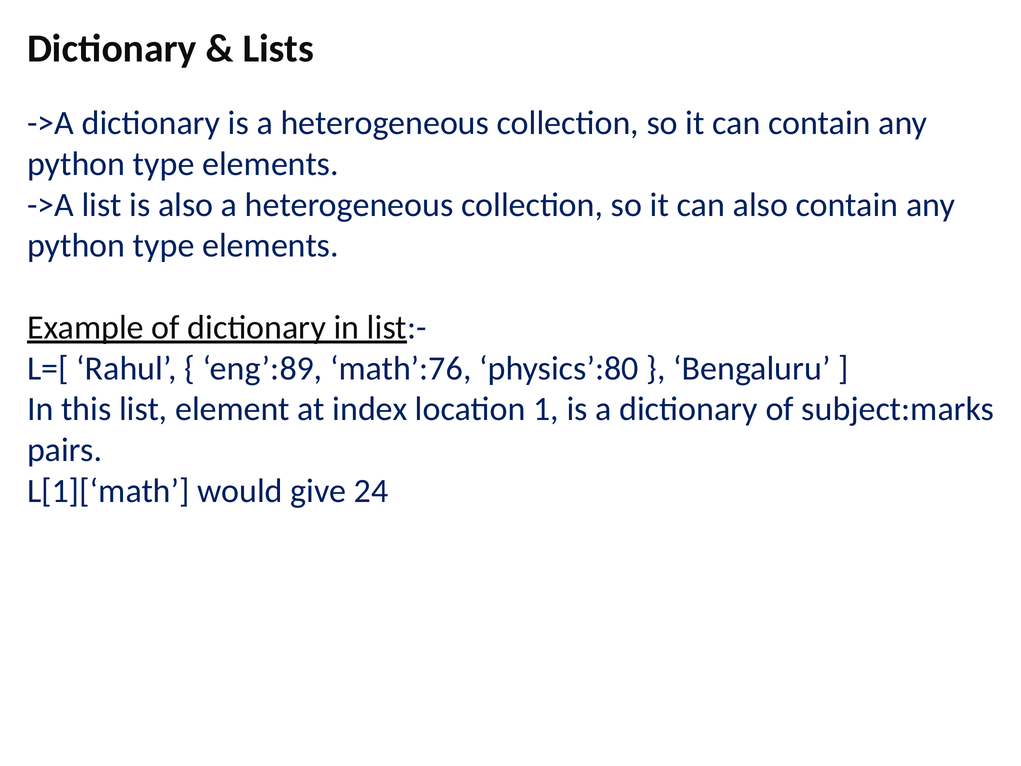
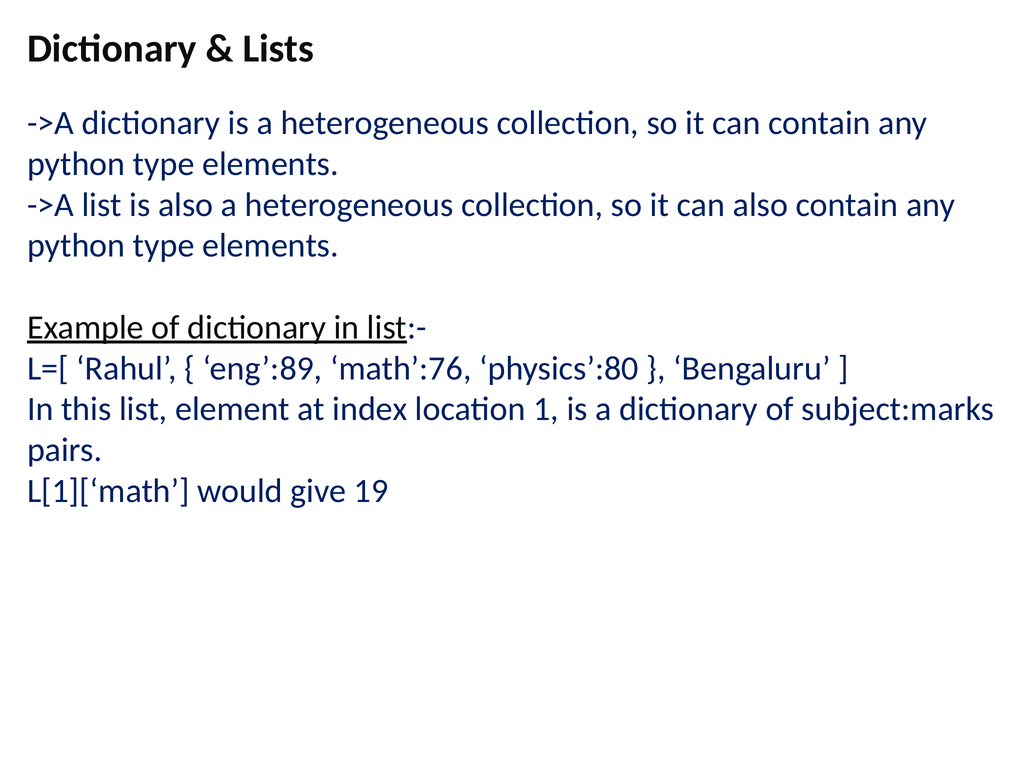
24: 24 -> 19
